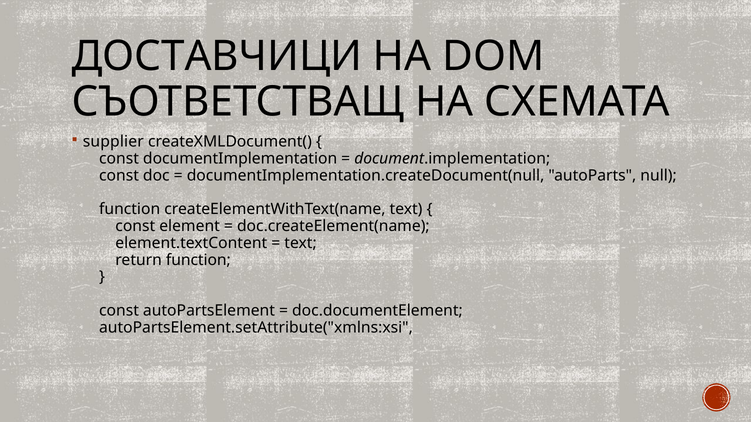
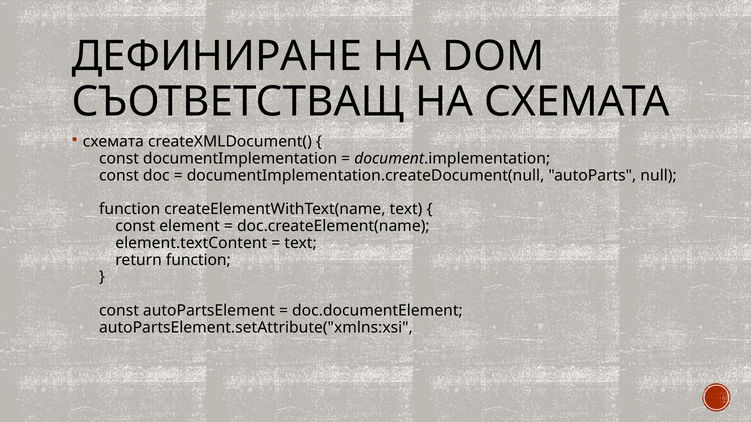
ДОСТАВЧИЦИ: ДОСТАВЧИЦИ -> ДЕФИНИРАНЕ
supplier at (113, 142): supplier -> схемата
